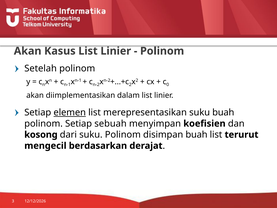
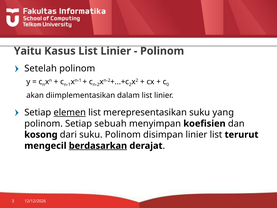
Akan at (28, 51): Akan -> Yaitu
suku buah: buah -> yang
disimpan buah: buah -> linier
berdasarkan underline: none -> present
